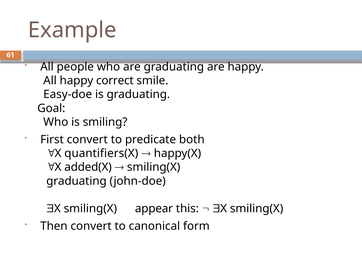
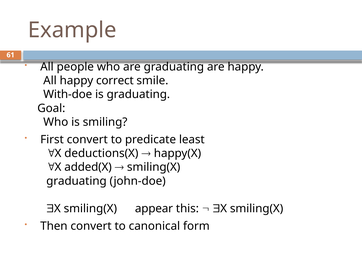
Easy-doe: Easy-doe -> With-doe
both: both -> least
quantifiers(X: quantifiers(X -> deductions(X
